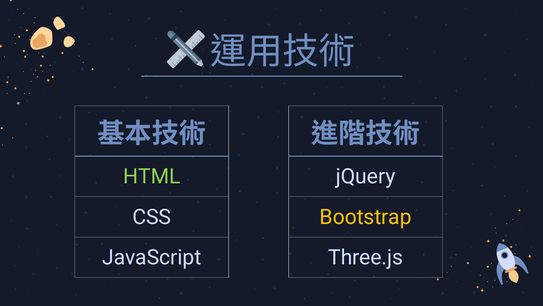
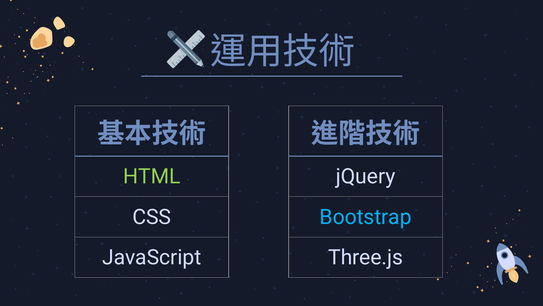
Bootstrap colour: yellow -> light blue
